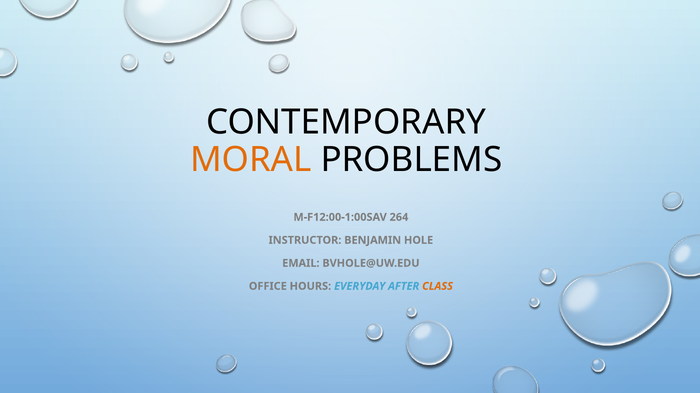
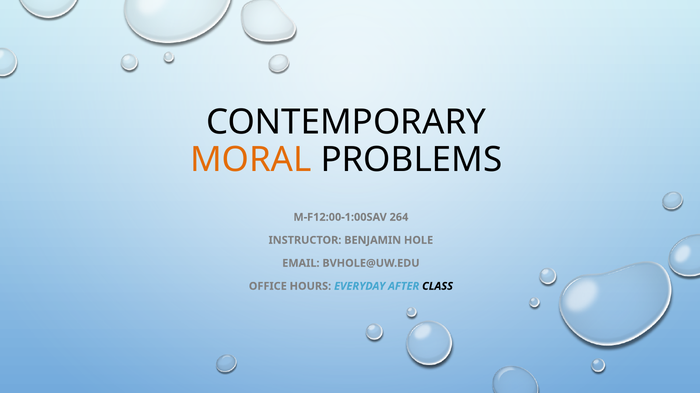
CLASS colour: orange -> black
